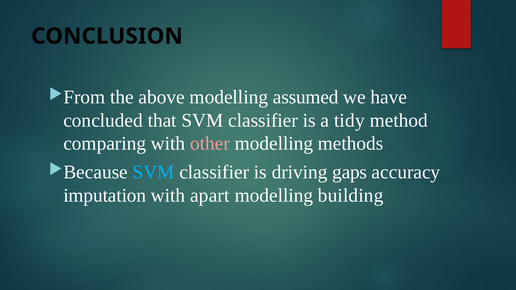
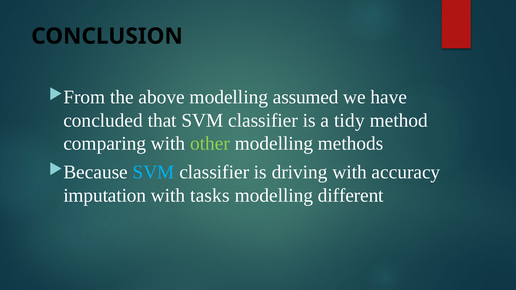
other colour: pink -> light green
driving gaps: gaps -> with
apart: apart -> tasks
building: building -> different
